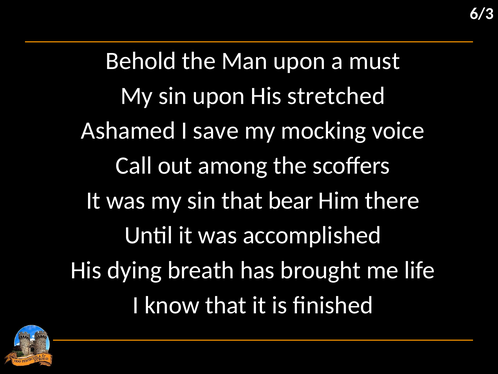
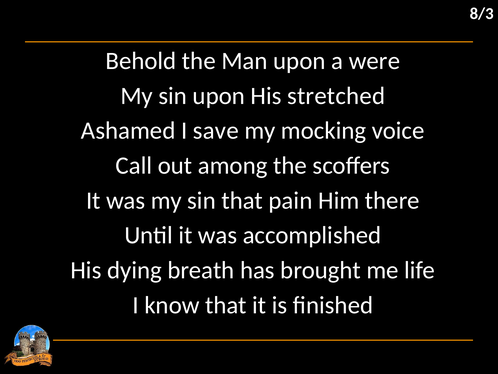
6/3: 6/3 -> 8/3
must: must -> were
bear: bear -> pain
